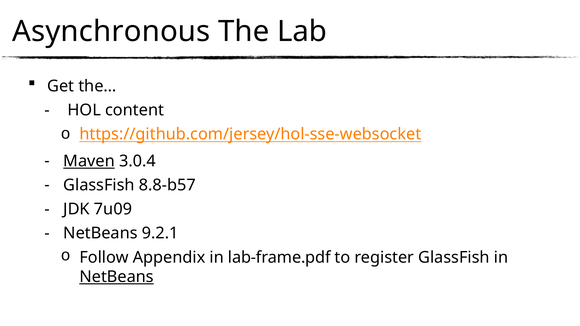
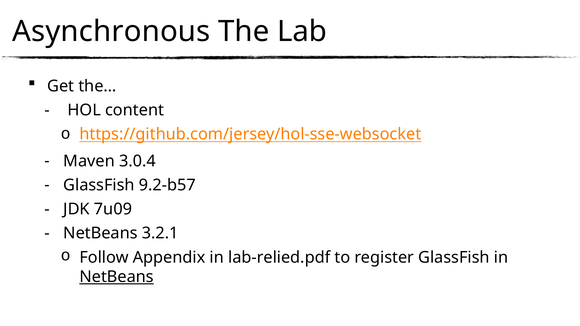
Maven underline: present -> none
8.8-b57: 8.8-b57 -> 9.2-b57
9.2.1: 9.2.1 -> 3.2.1
lab-frame.pdf: lab-frame.pdf -> lab-relied.pdf
